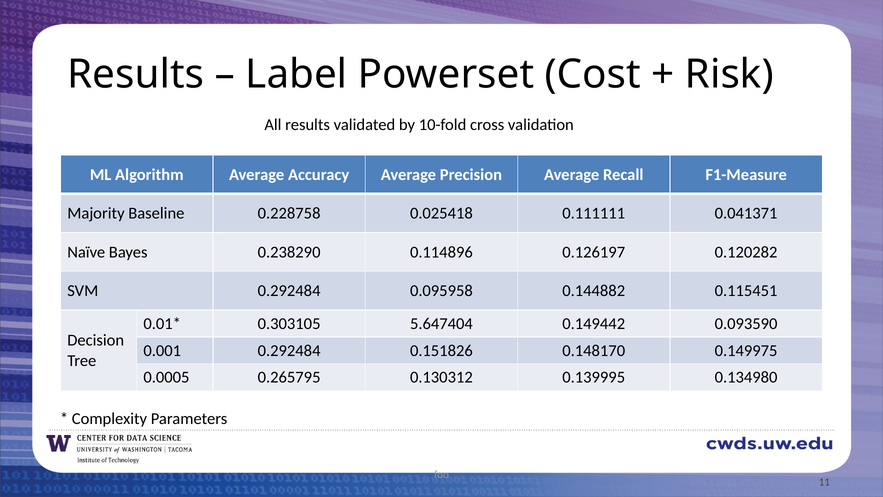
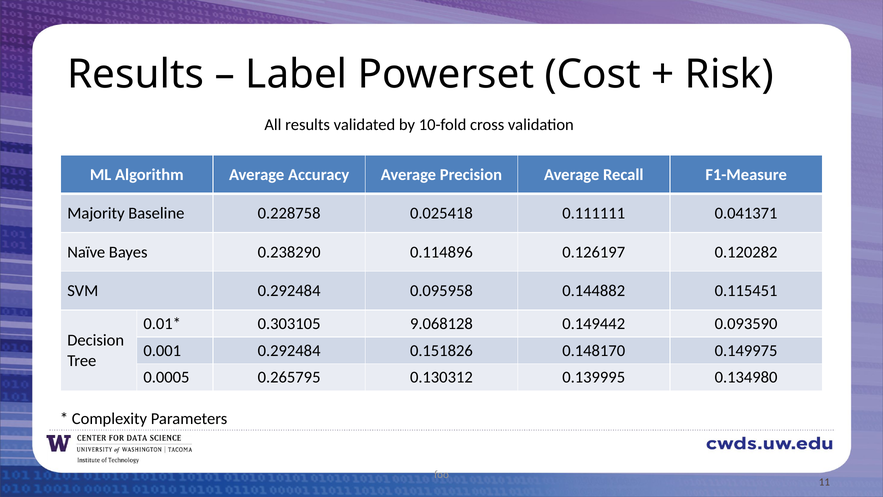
5.647404: 5.647404 -> 9.068128
